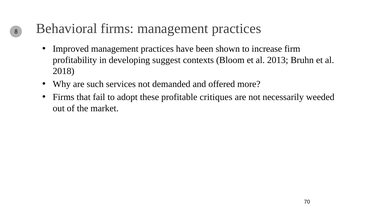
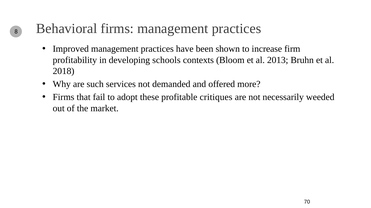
suggest: suggest -> schools
